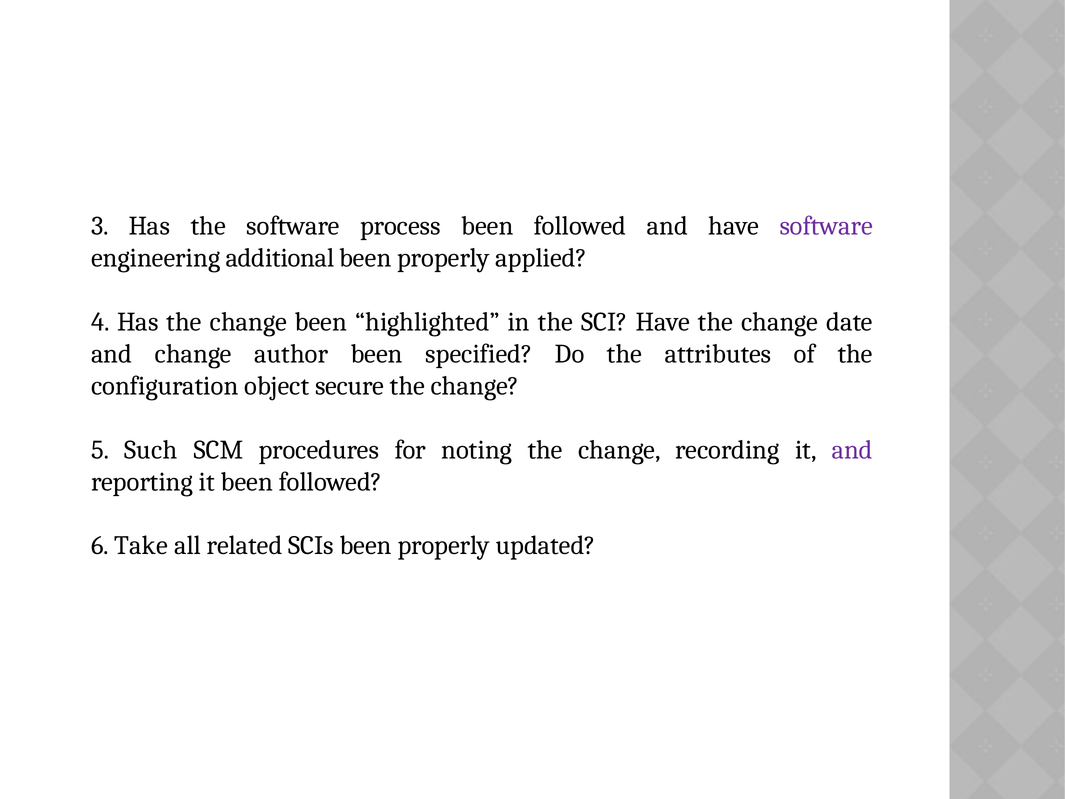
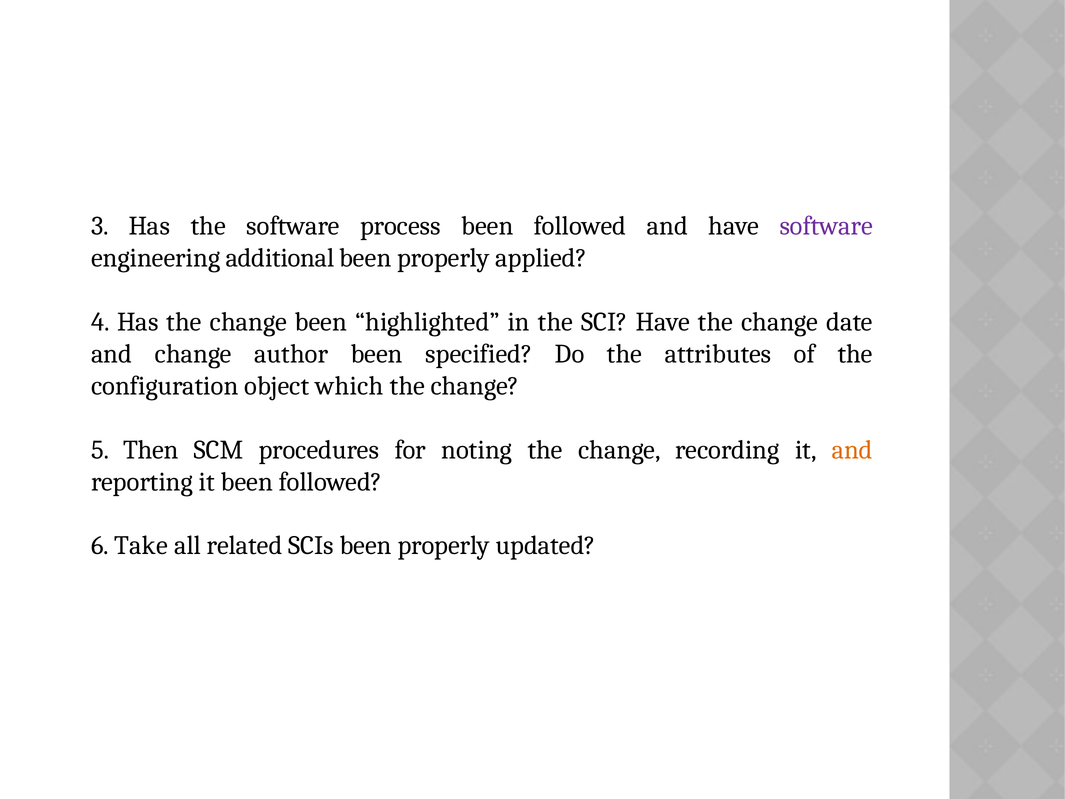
secure: secure -> which
Such: Such -> Then
and at (852, 450) colour: purple -> orange
